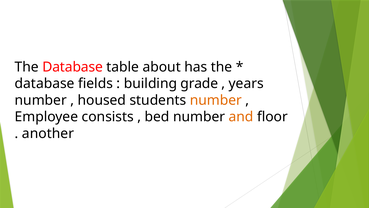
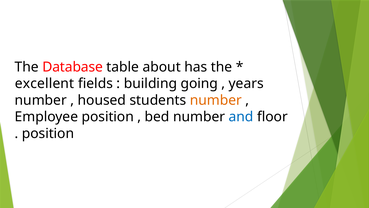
database at (45, 83): database -> excellent
grade: grade -> going
Employee consists: consists -> position
and colour: orange -> blue
another at (48, 133): another -> position
